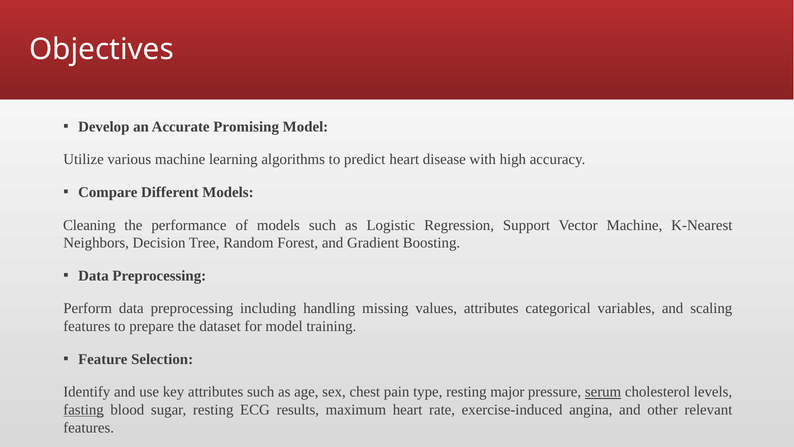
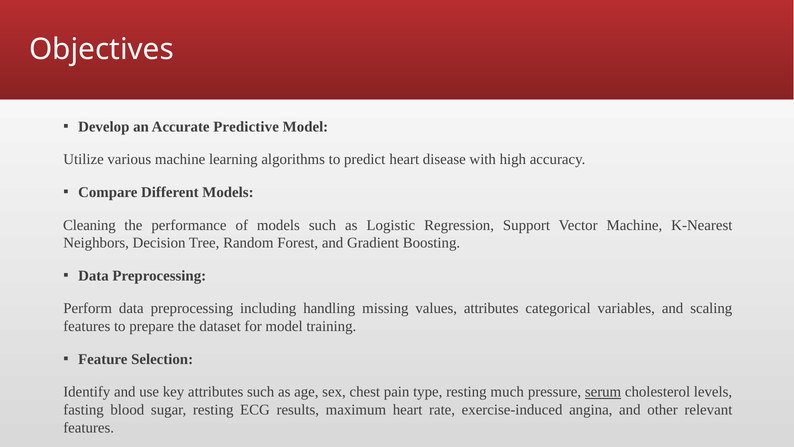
Promising: Promising -> Predictive
major: major -> much
fasting underline: present -> none
